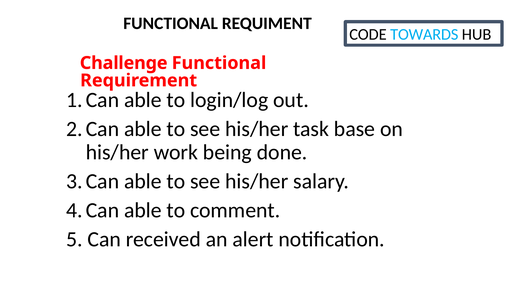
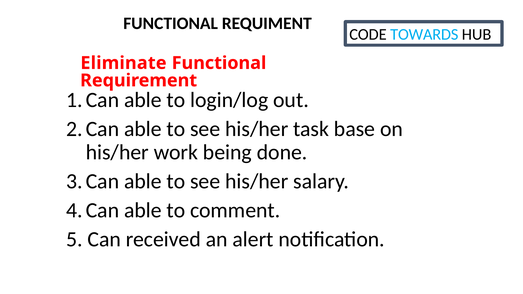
Challenge: Challenge -> Eliminate
